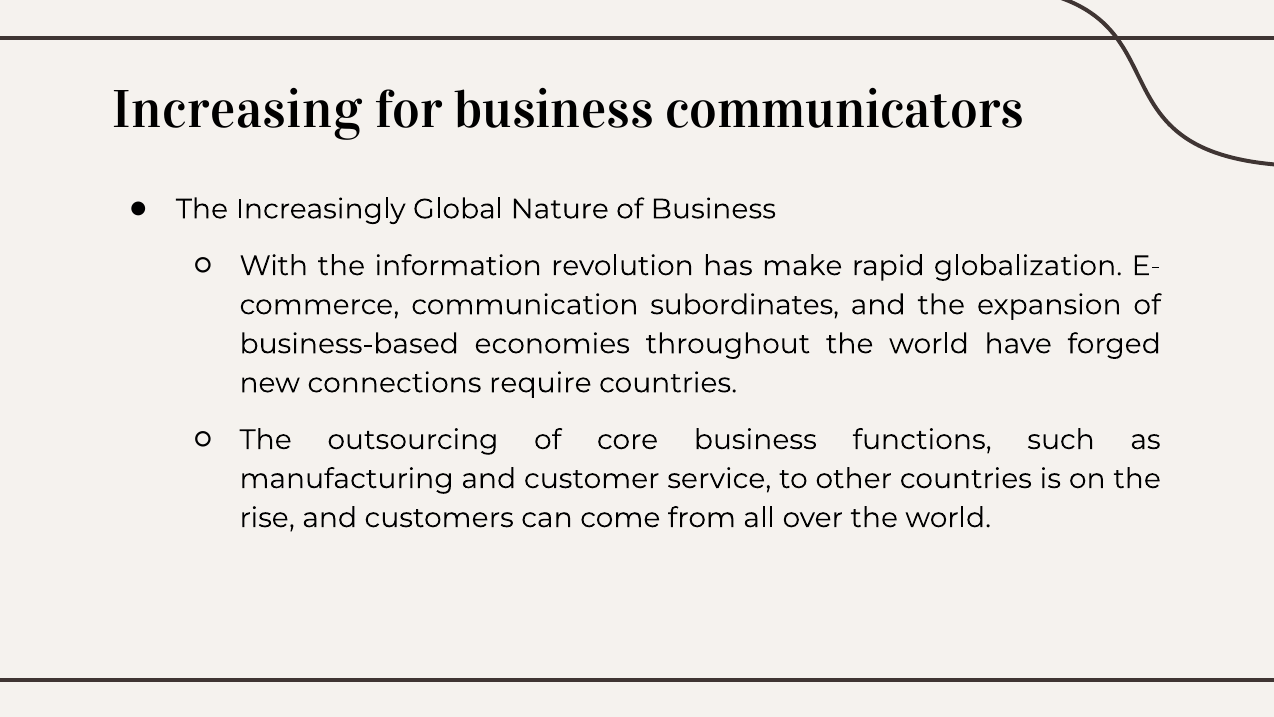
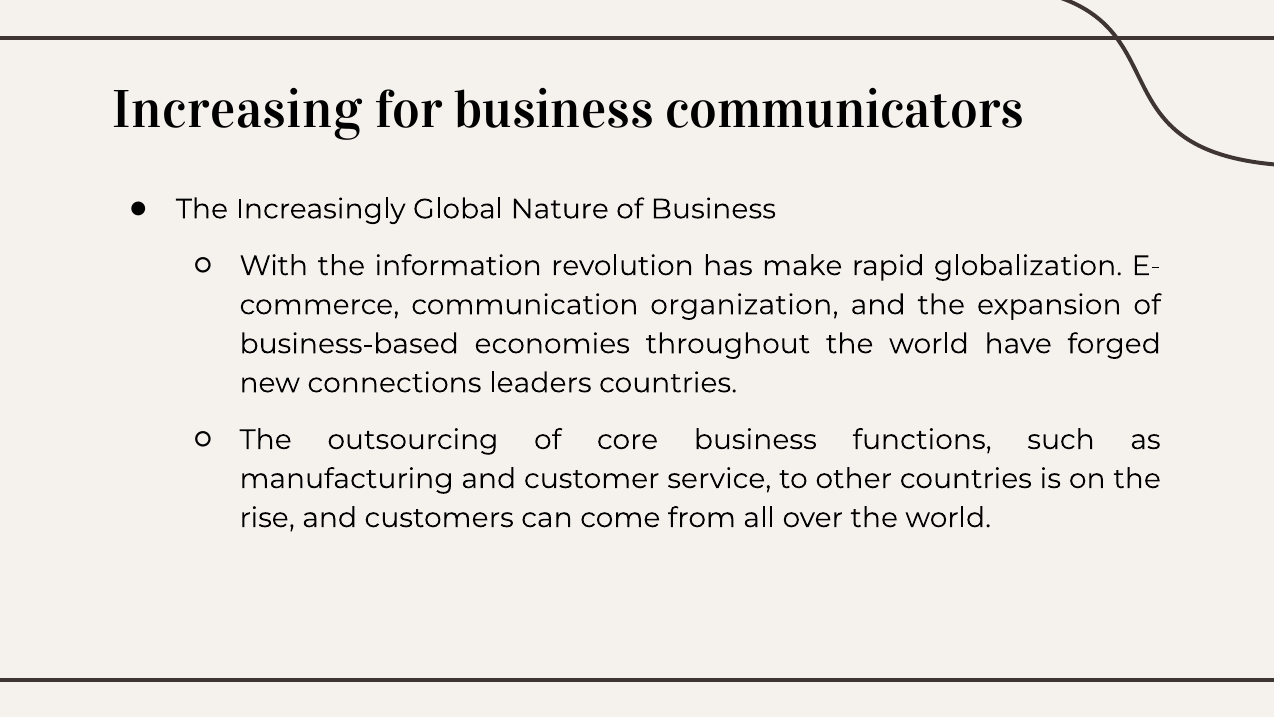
subordinates: subordinates -> organization
require: require -> leaders
